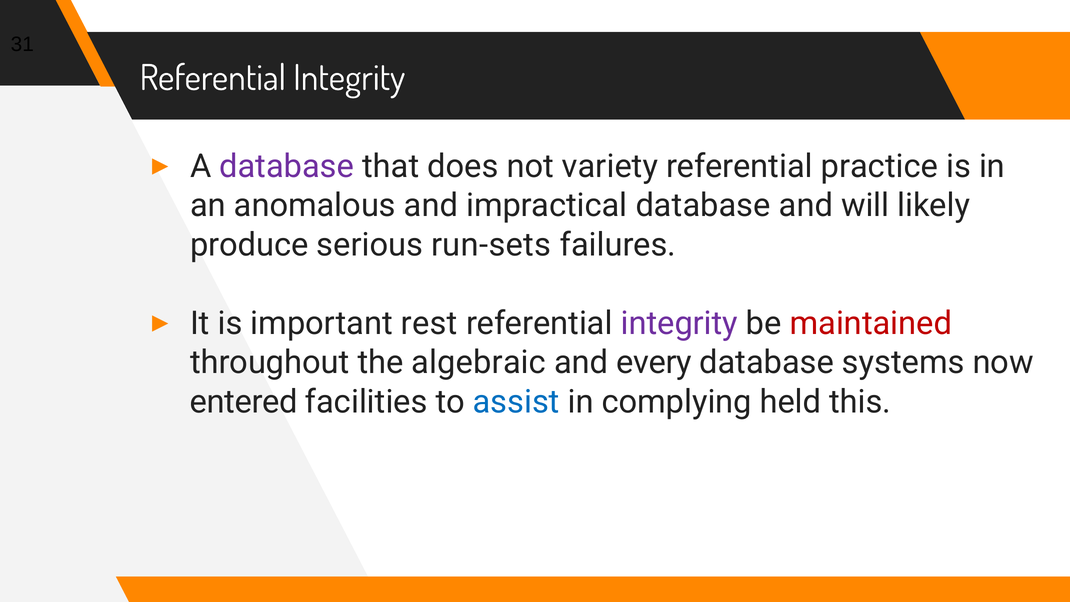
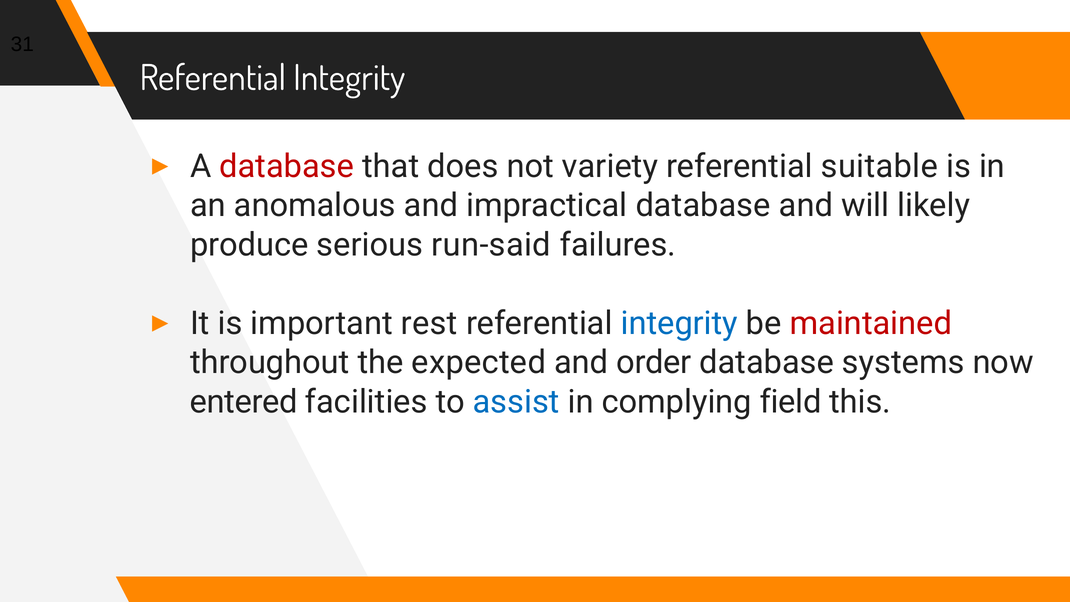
database at (287, 166) colour: purple -> red
practice: practice -> suitable
run-sets: run-sets -> run-said
integrity at (679, 323) colour: purple -> blue
algebraic: algebraic -> expected
every: every -> order
held: held -> field
